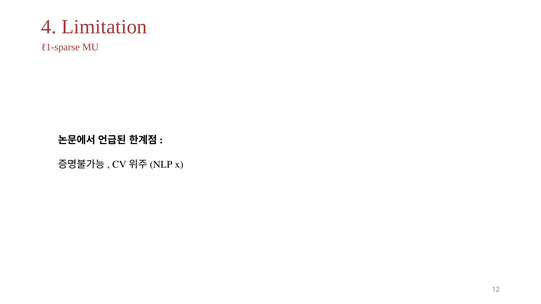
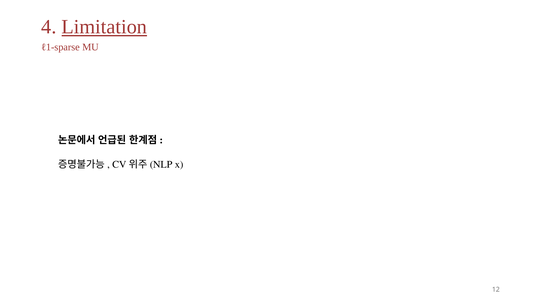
Limitation underline: none -> present
